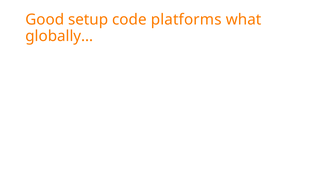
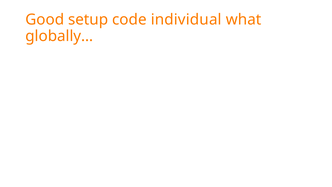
platforms: platforms -> individual
